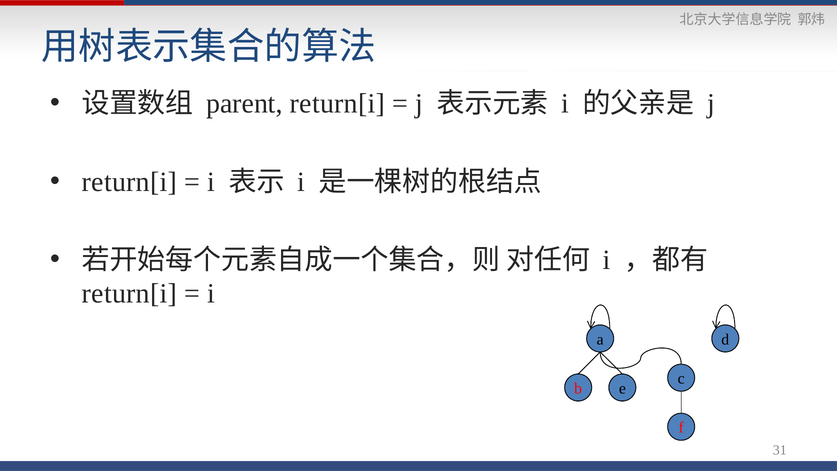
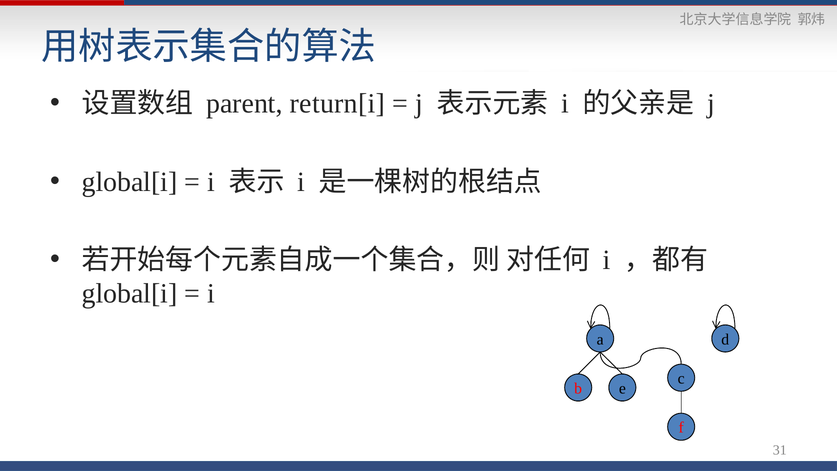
return[i at (129, 182): return[i -> global[i
return[i at (129, 293): return[i -> global[i
